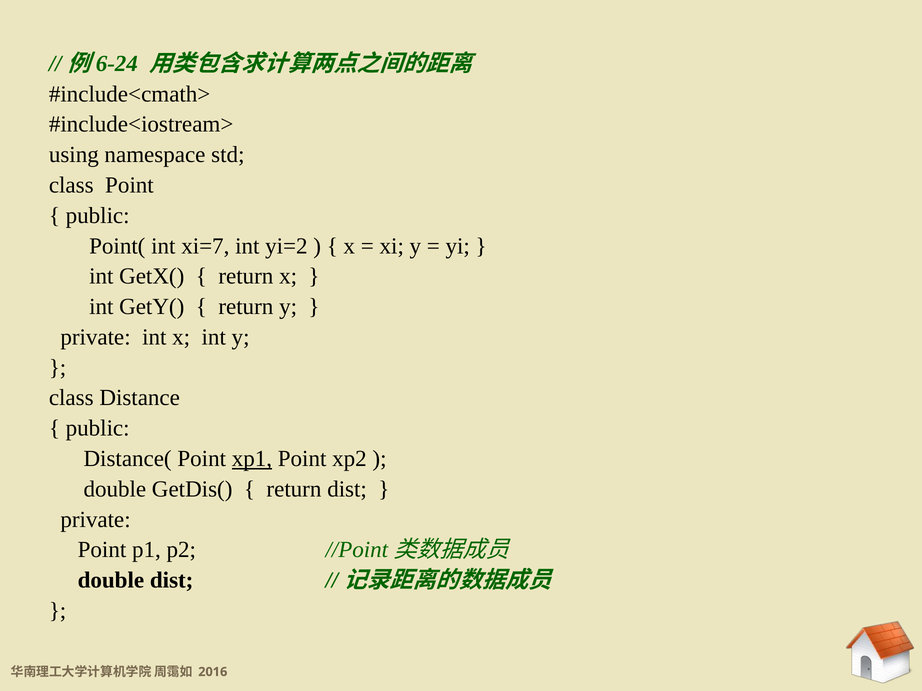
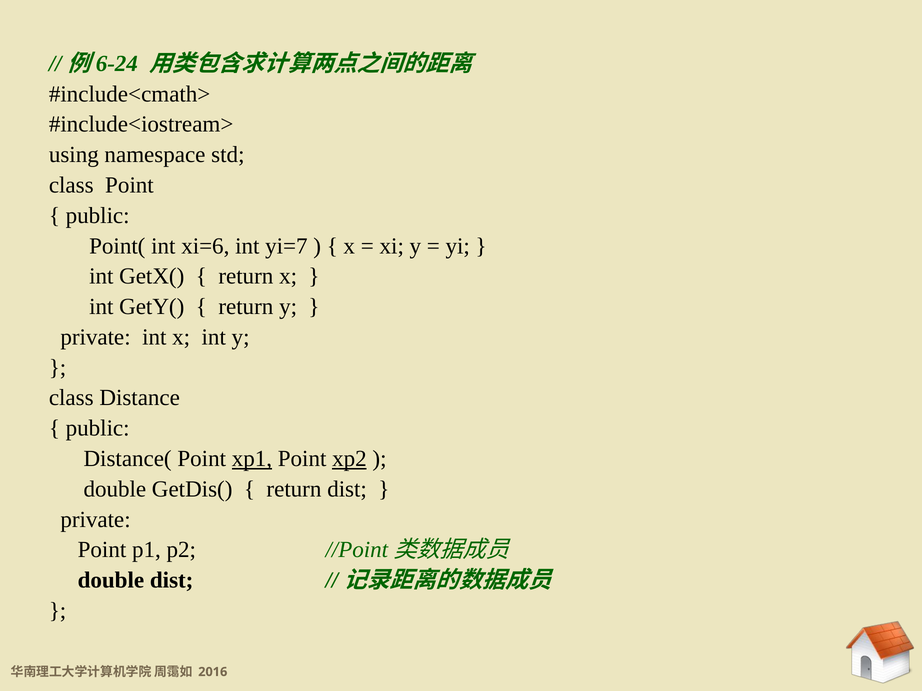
xi=7: xi=7 -> xi=6
yi=2: yi=2 -> yi=7
xp2 underline: none -> present
